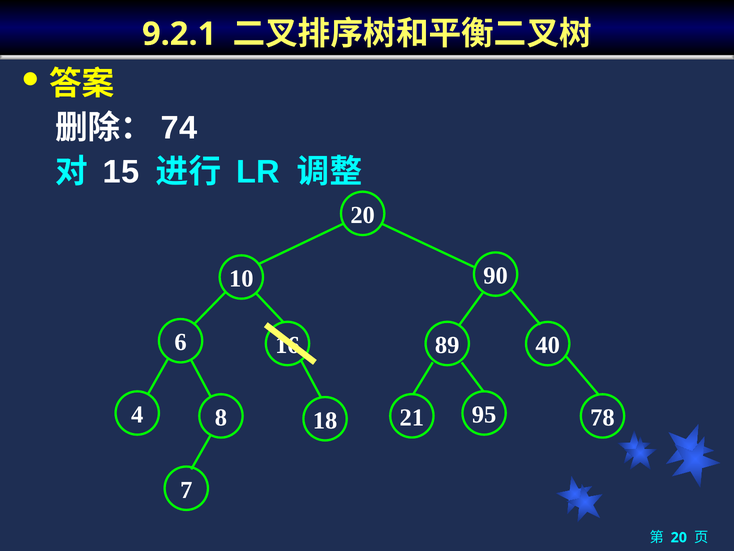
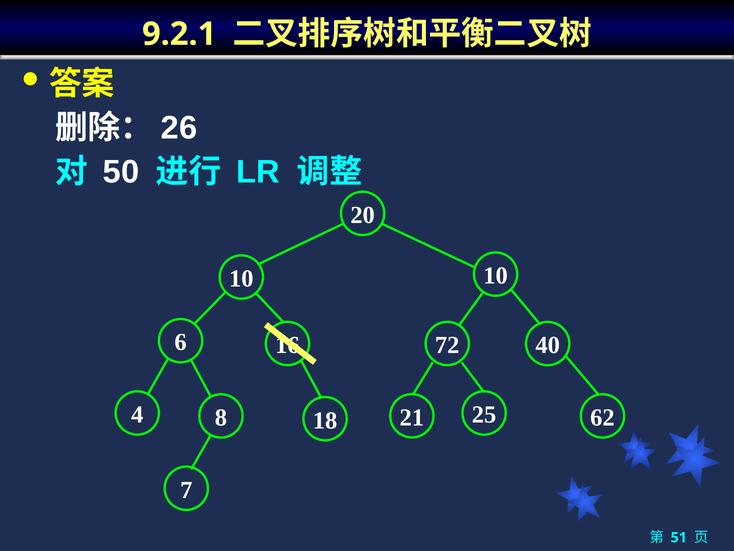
74: 74 -> 26
15: 15 -> 50
10 90: 90 -> 10
89: 89 -> 72
78: 78 -> 62
95: 95 -> 25
20 at (679, 537): 20 -> 51
